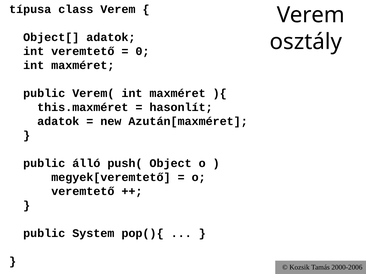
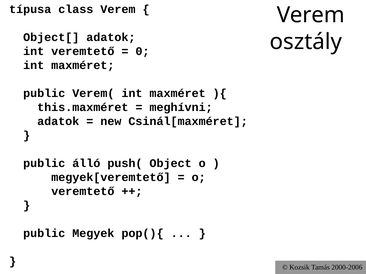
hasonlít: hasonlít -> meghívni
Azután[maxméret: Azután[maxméret -> Csinál[maxméret
System: System -> Megyek
